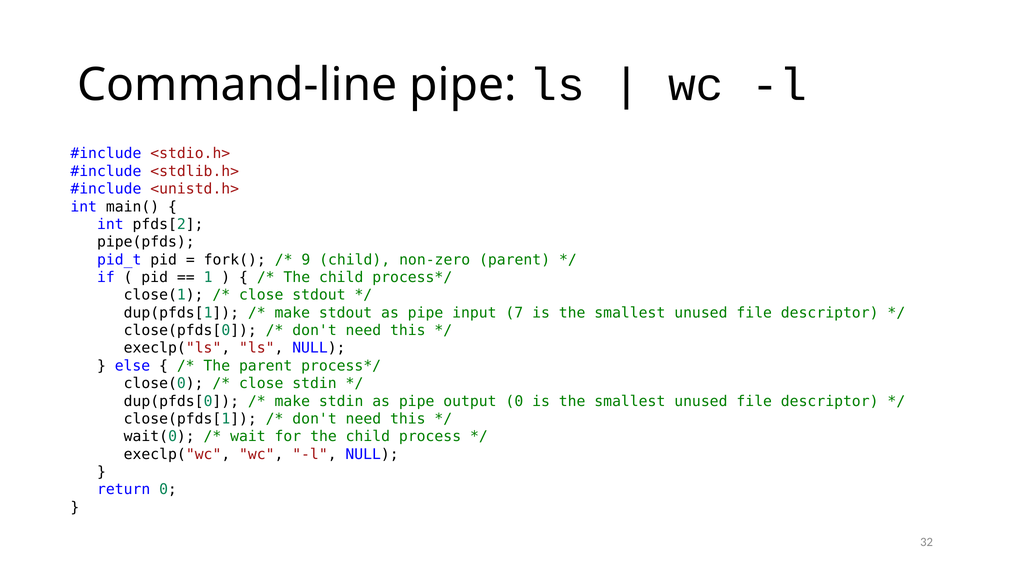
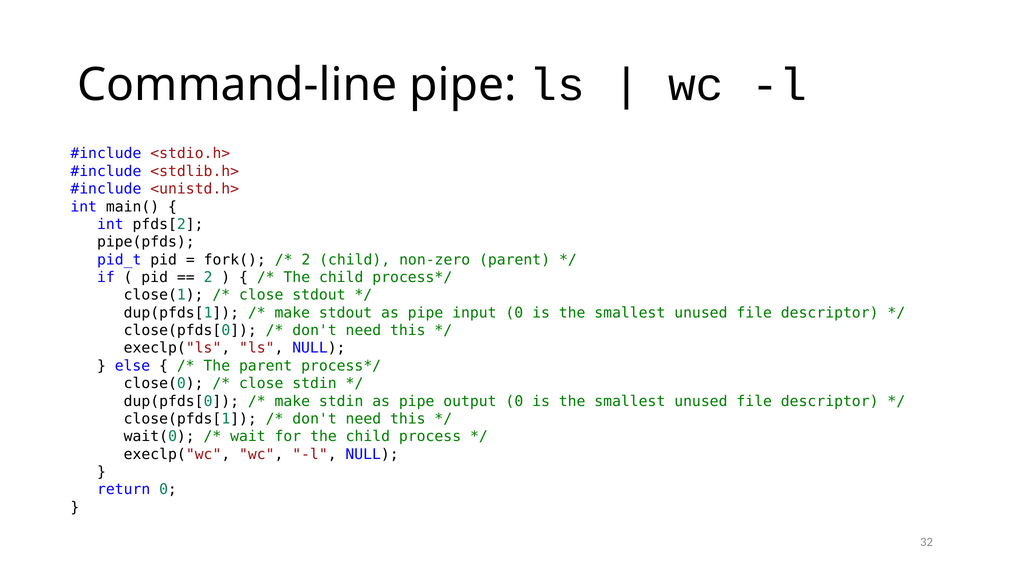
9 at (306, 260): 9 -> 2
1 at (208, 277): 1 -> 2
input 7: 7 -> 0
